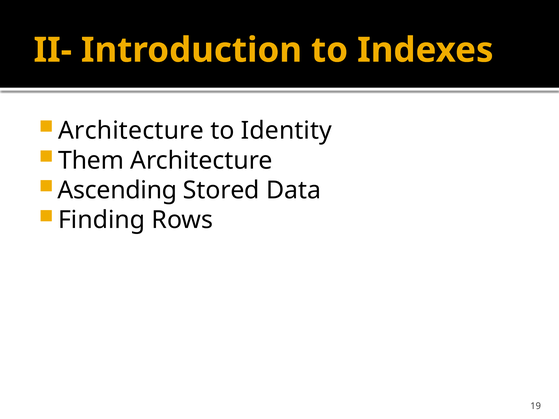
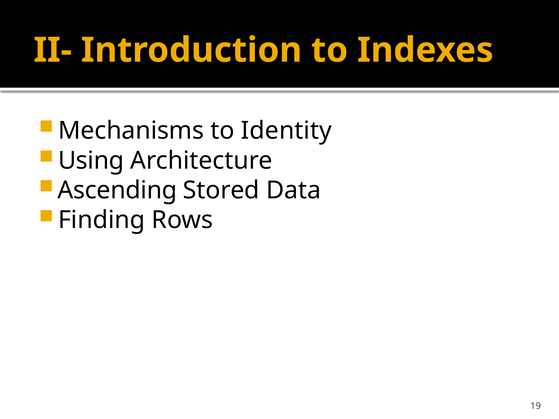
Architecture at (131, 131): Architecture -> Mechanisms
Them: Them -> Using
